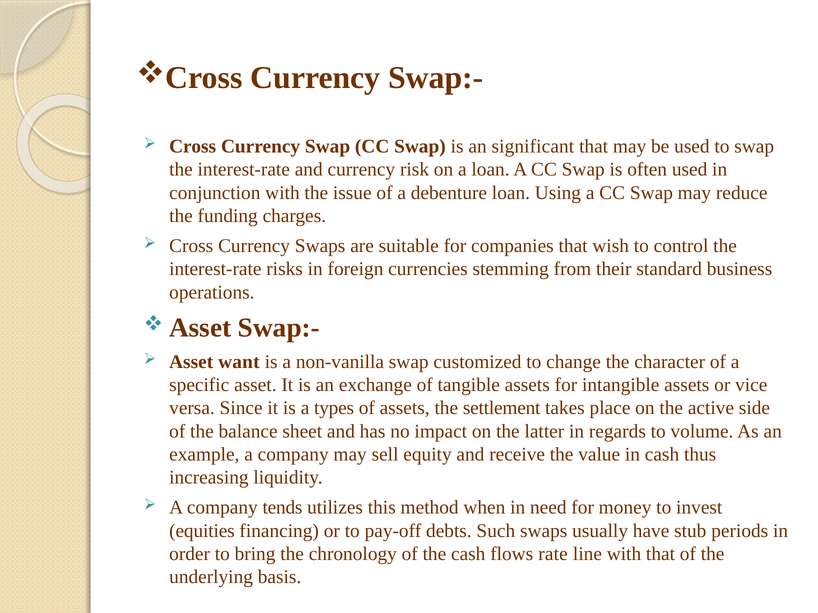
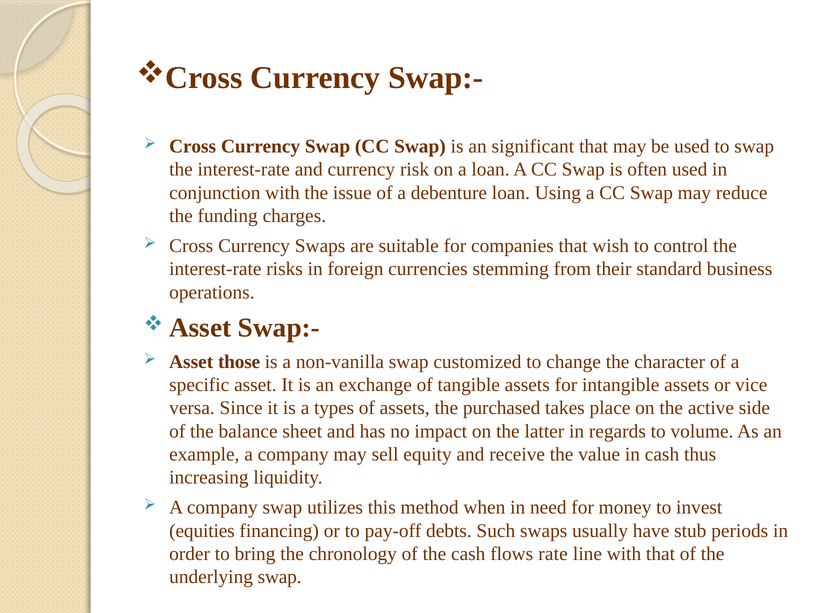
want: want -> those
settlement: settlement -> purchased
company tends: tends -> swap
underlying basis: basis -> swap
